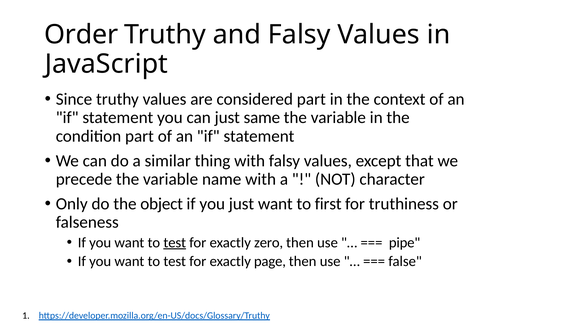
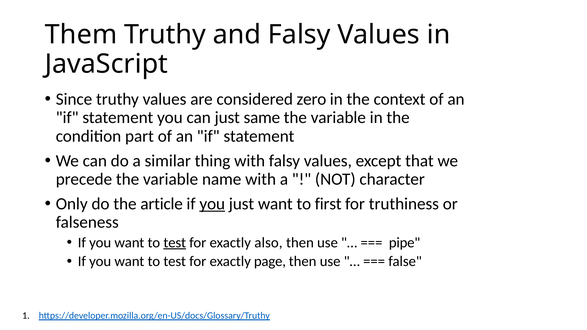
Order: Order -> Them
considered part: part -> zero
object: object -> article
you at (212, 204) underline: none -> present
zero: zero -> also
